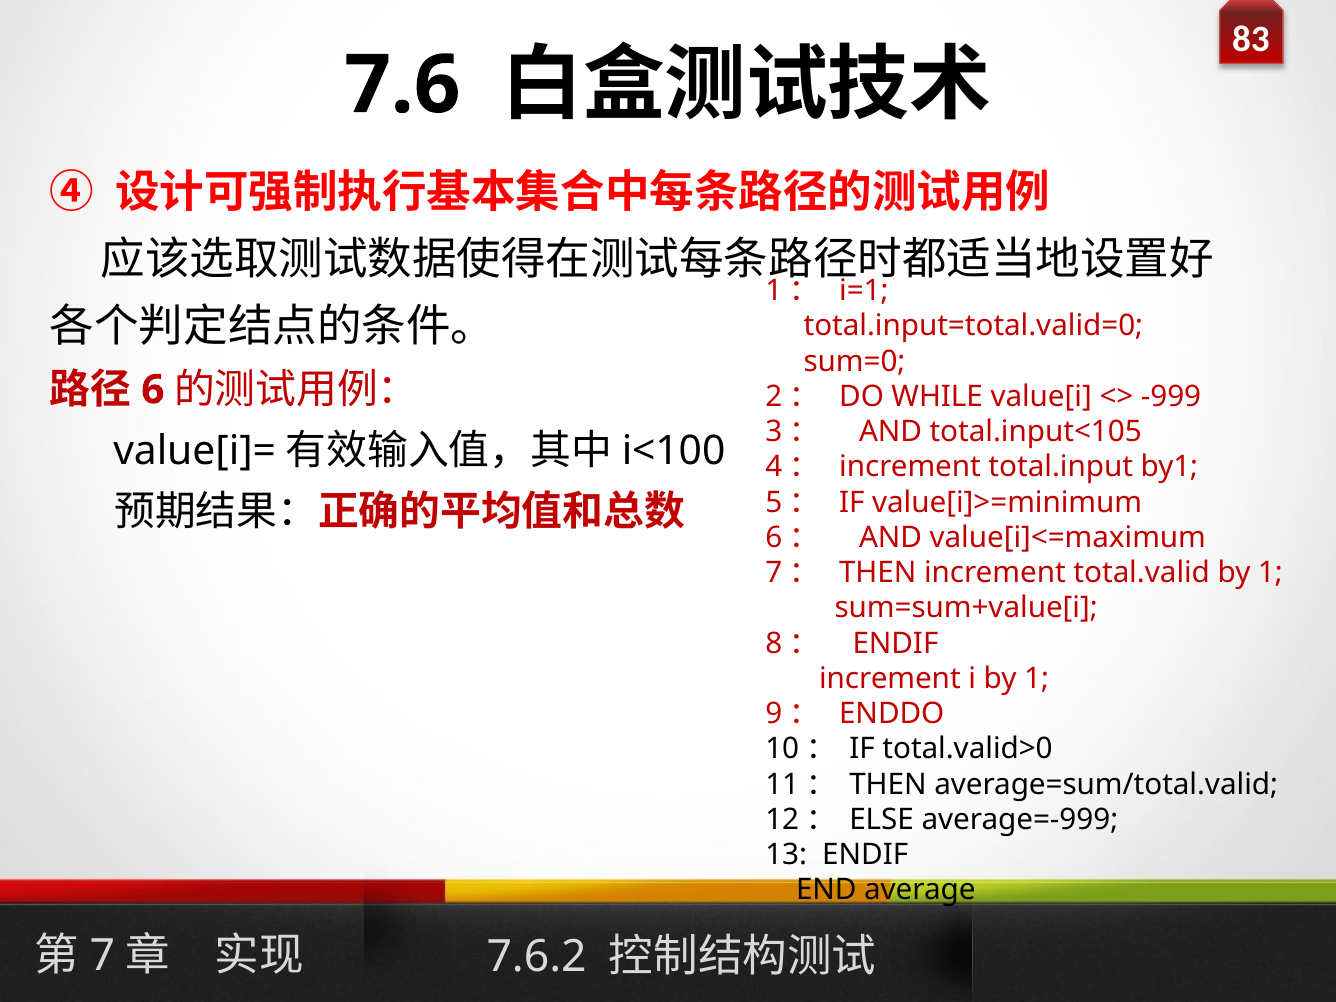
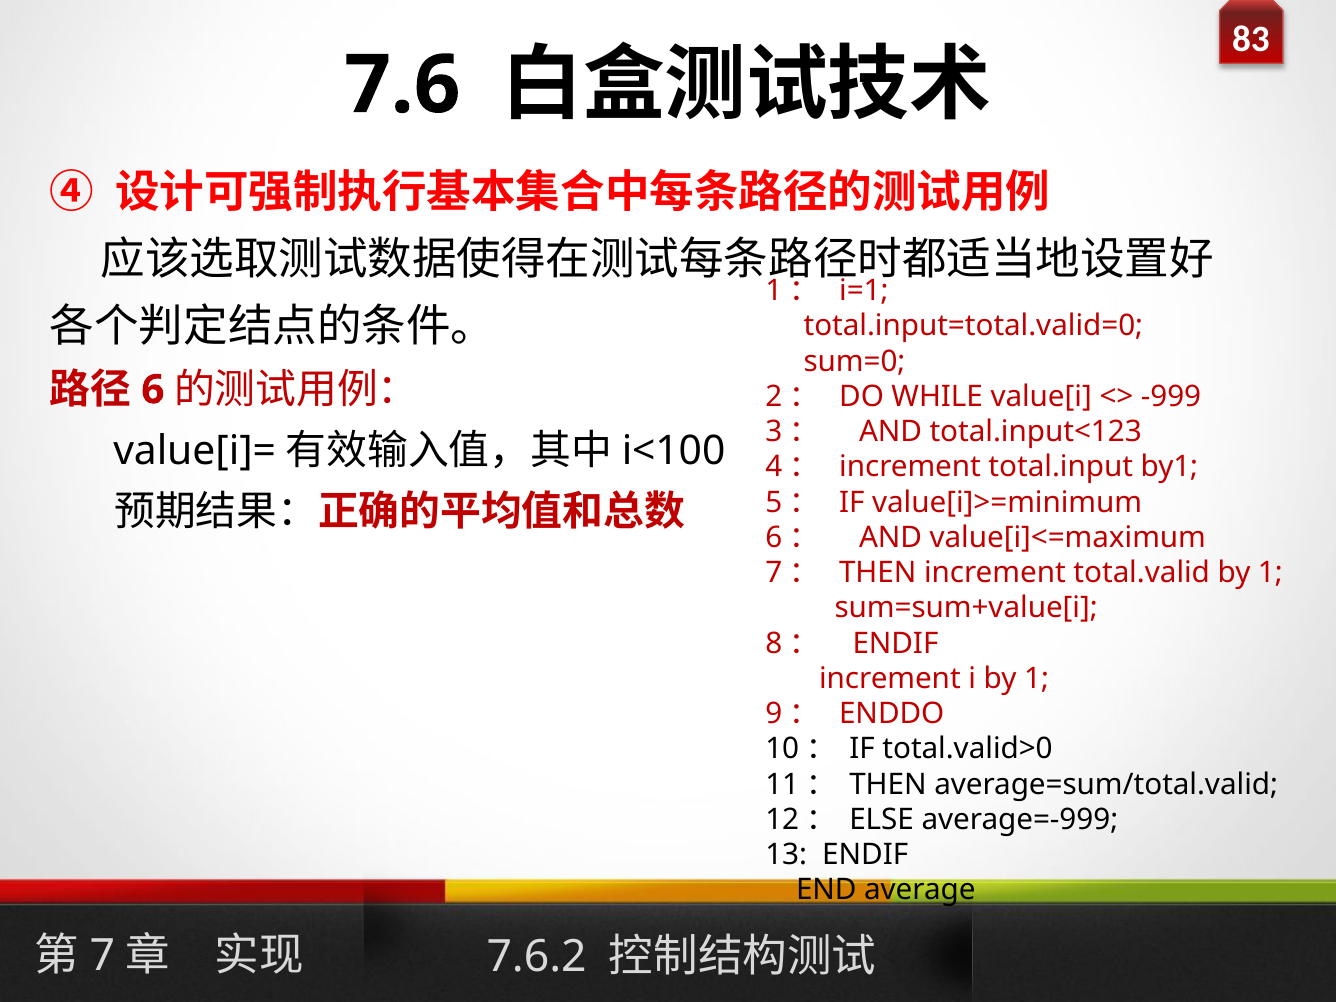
total.input<105: total.input<105 -> total.input<123
